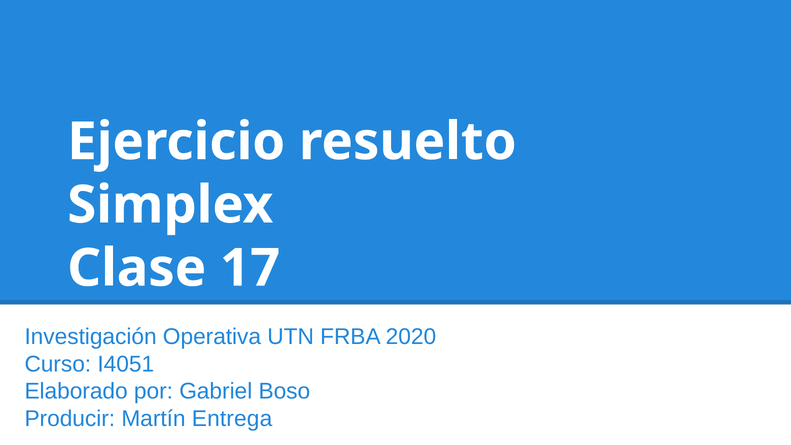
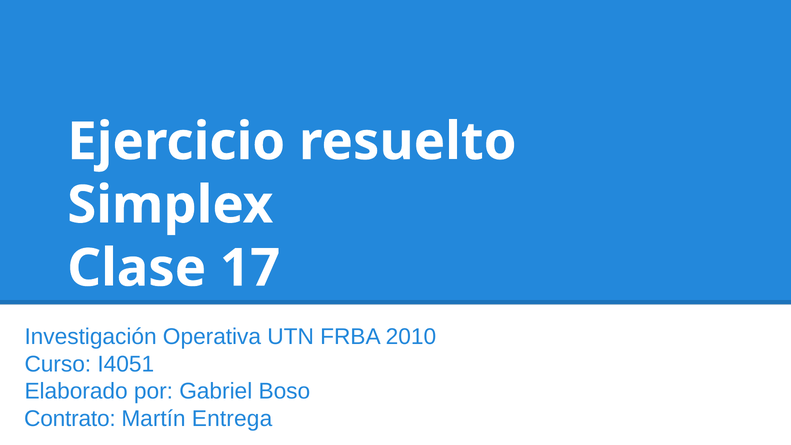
2020: 2020 -> 2010
Producir: Producir -> Contrato
